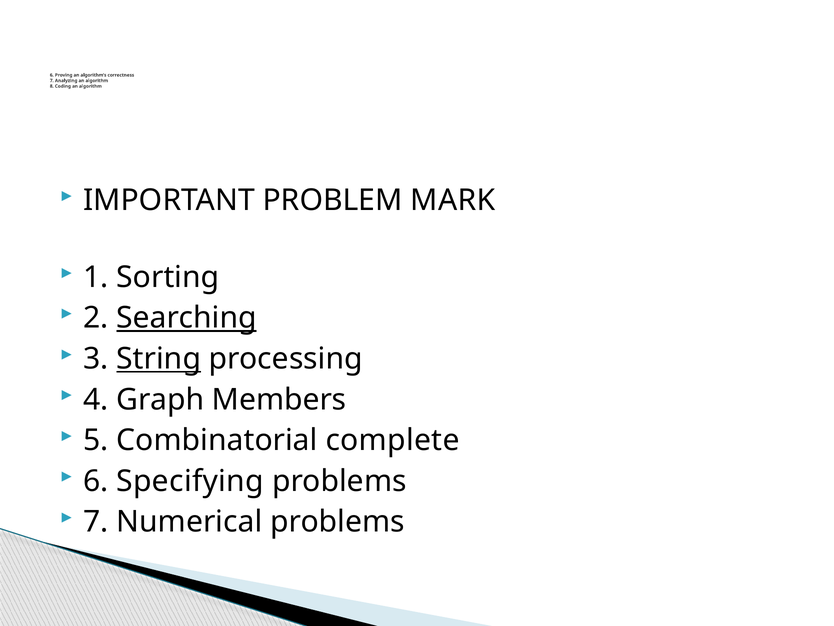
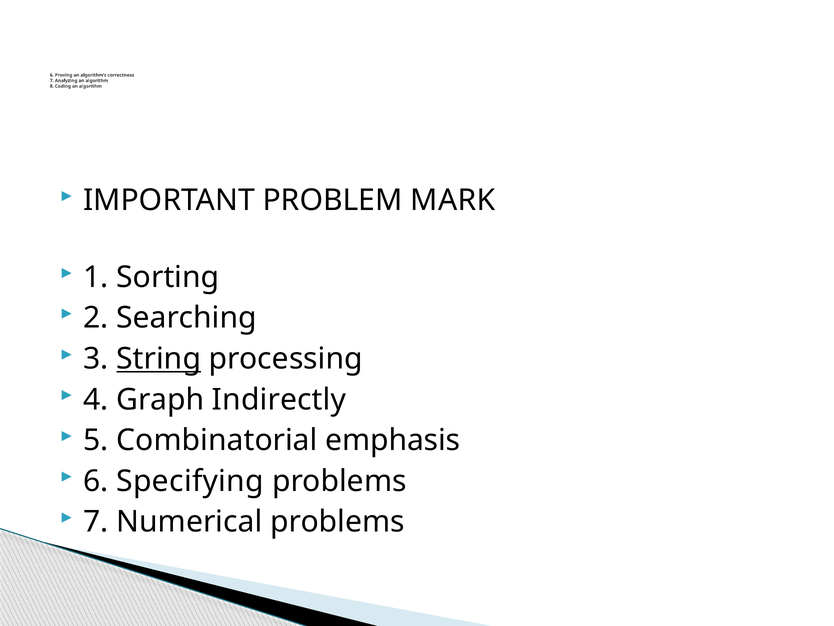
Searching underline: present -> none
Members: Members -> Indirectly
complete: complete -> emphasis
